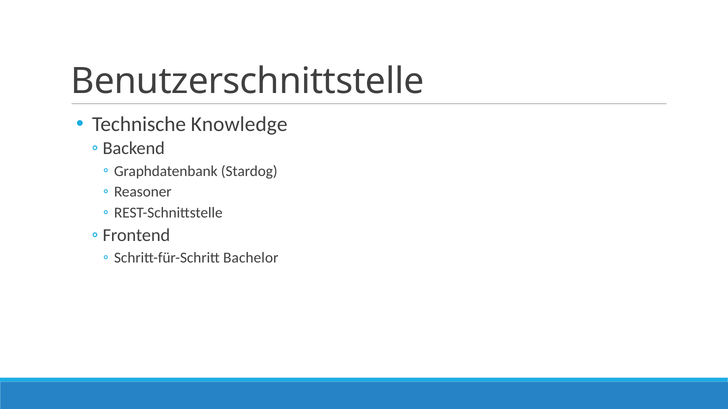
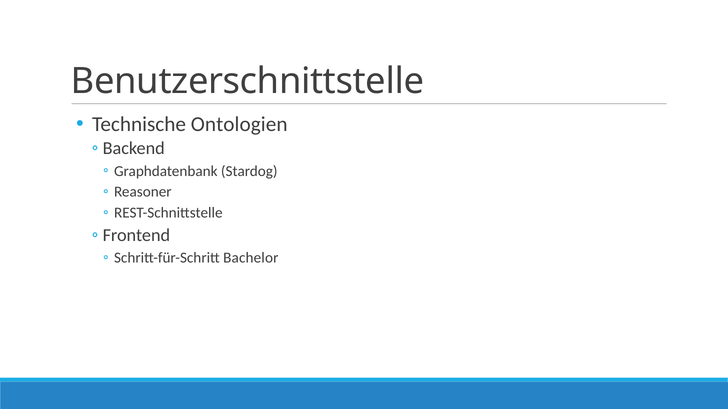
Knowledge: Knowledge -> Ontologien
